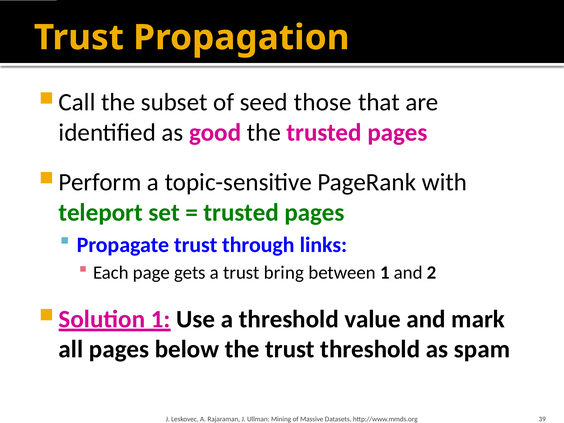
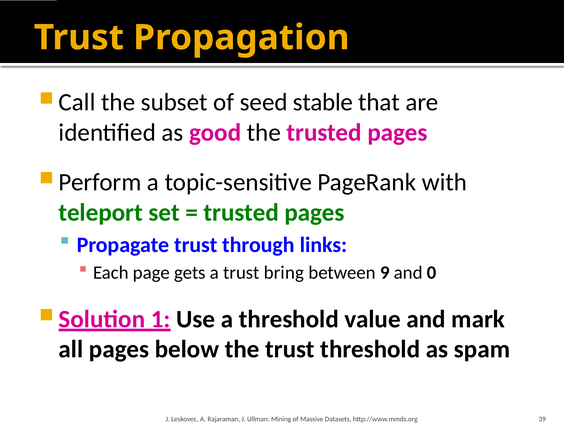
those: those -> stable
between 1: 1 -> 9
2: 2 -> 0
